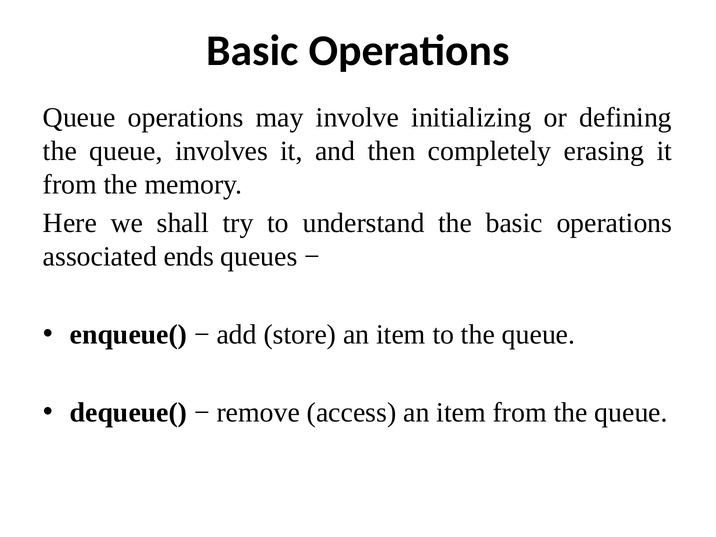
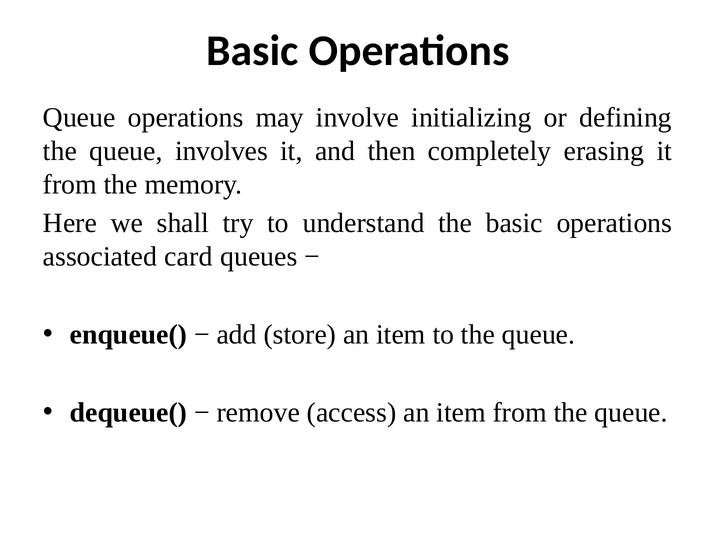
ends: ends -> card
